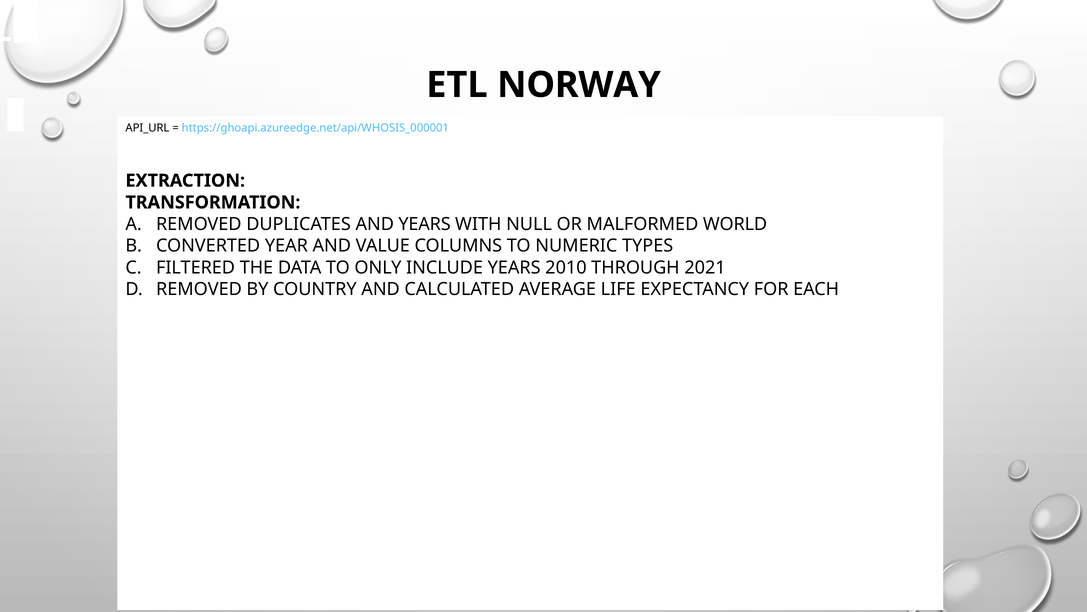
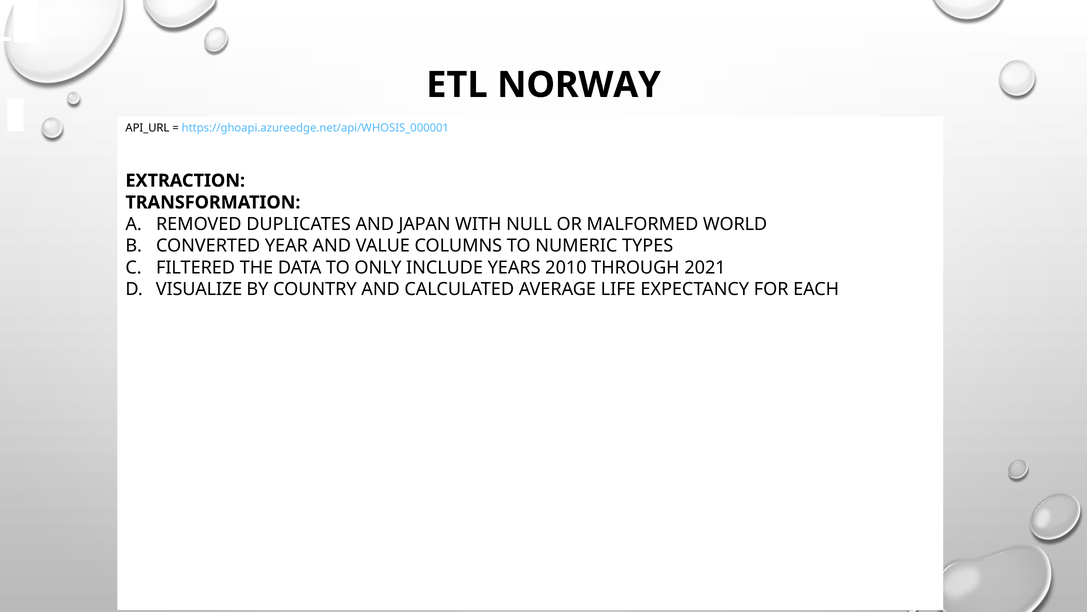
AND YEARS: YEARS -> JAPAN
REMOVED at (199, 289): REMOVED -> VISUALIZE
